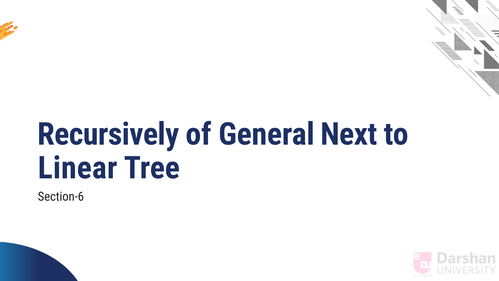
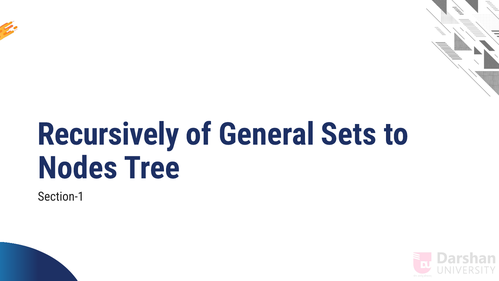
Next: Next -> Sets
Linear: Linear -> Nodes
Section-6: Section-6 -> Section-1
